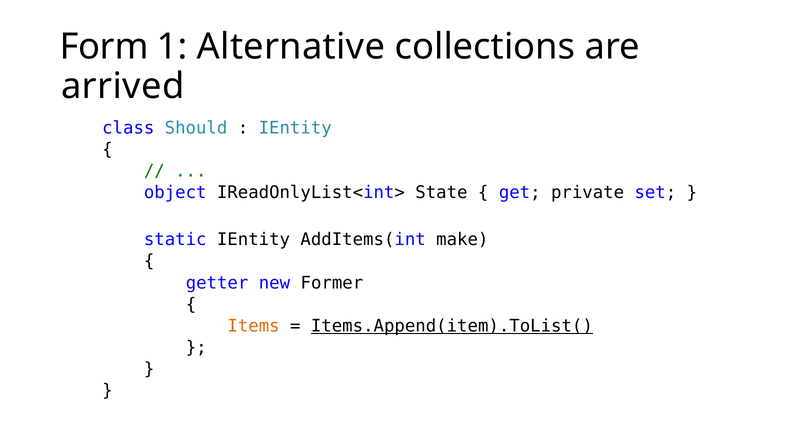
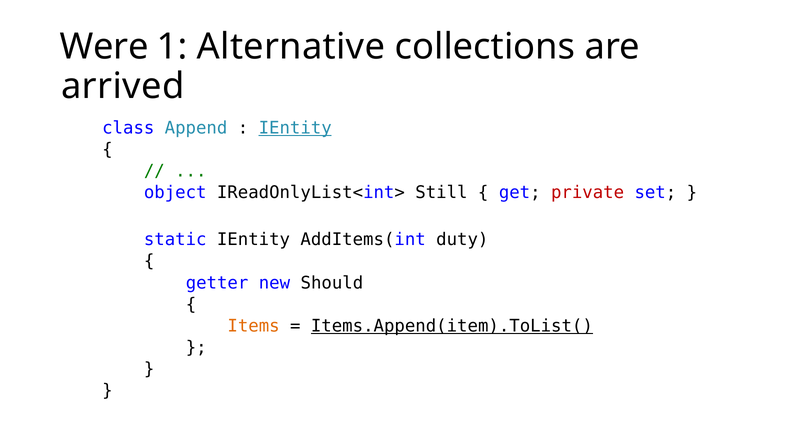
Form: Form -> Were
Should: Should -> Append
IEntity at (295, 128) underline: none -> present
State: State -> Still
private colour: black -> red
make: make -> duty
Former: Former -> Should
